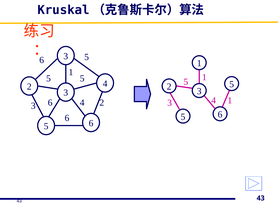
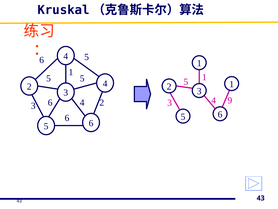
3 at (66, 56): 3 -> 4
5 at (232, 84): 5 -> 1
1 at (230, 100): 1 -> 9
